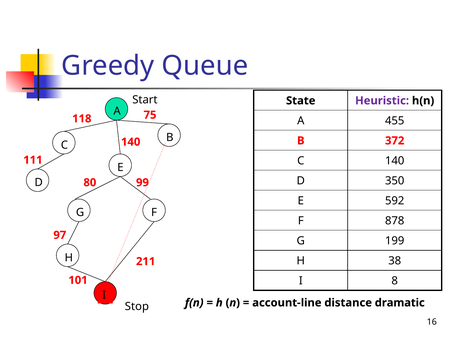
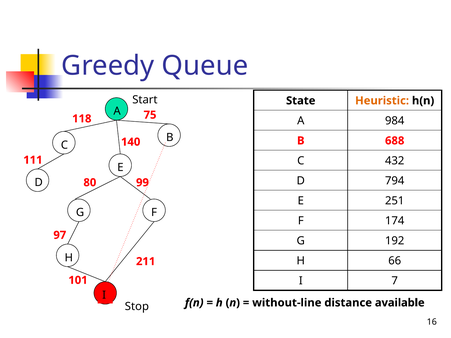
Heuristic colour: purple -> orange
455: 455 -> 984
372: 372 -> 688
C 140: 140 -> 432
350: 350 -> 794
592: 592 -> 251
878: 878 -> 174
199: 199 -> 192
38: 38 -> 66
8: 8 -> 7
account-line: account-line -> without-line
dramatic: dramatic -> available
